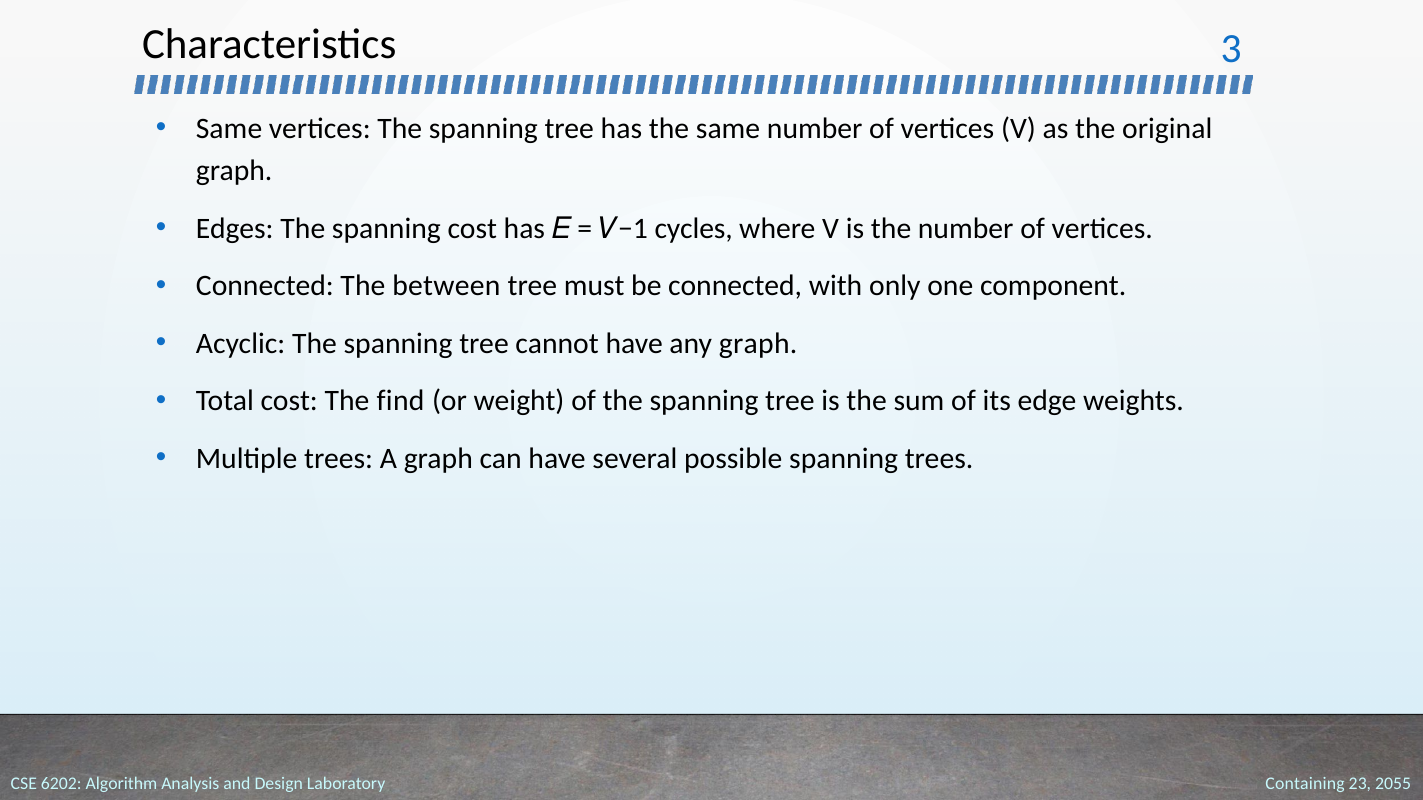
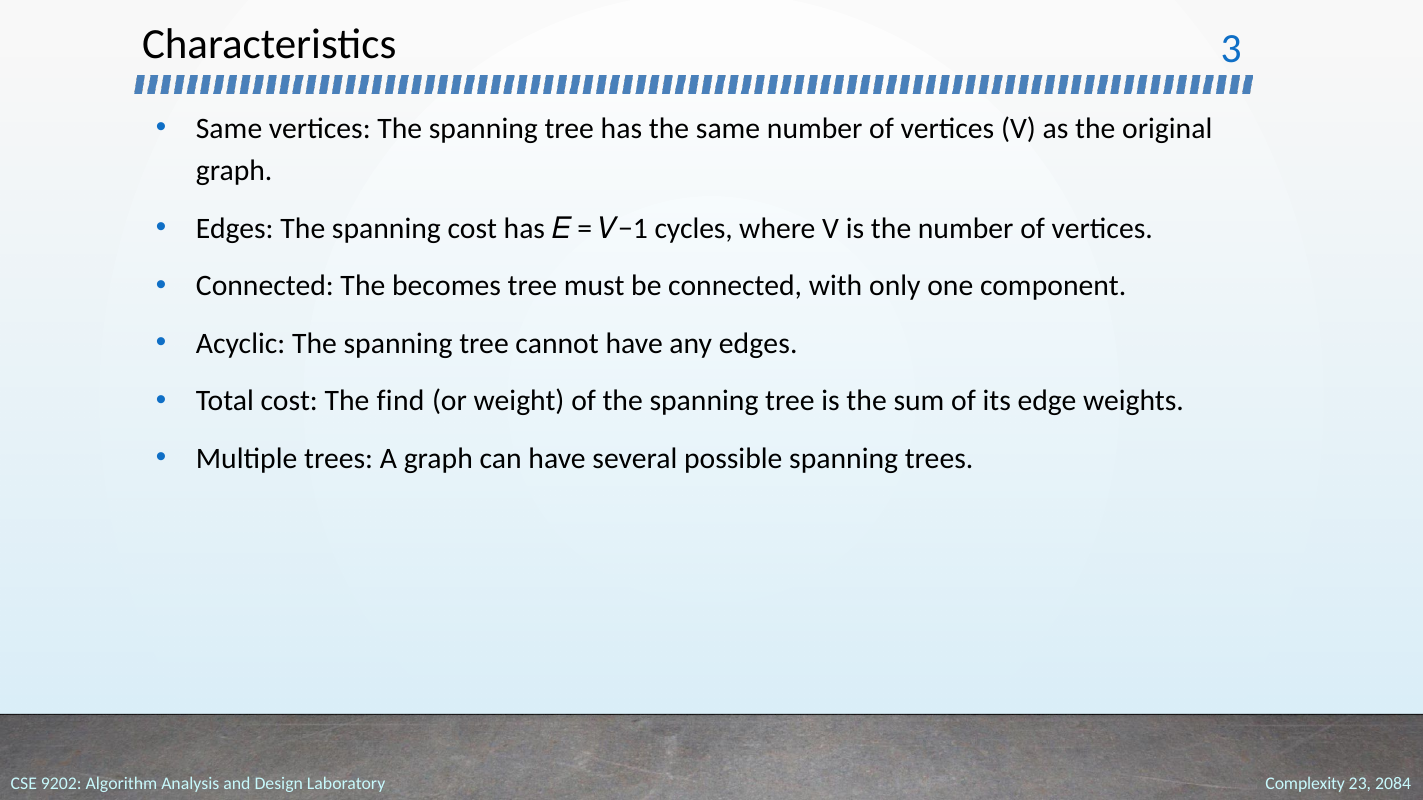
between: between -> becomes
any graph: graph -> edges
6202: 6202 -> 9202
Containing: Containing -> Complexity
2055: 2055 -> 2084
